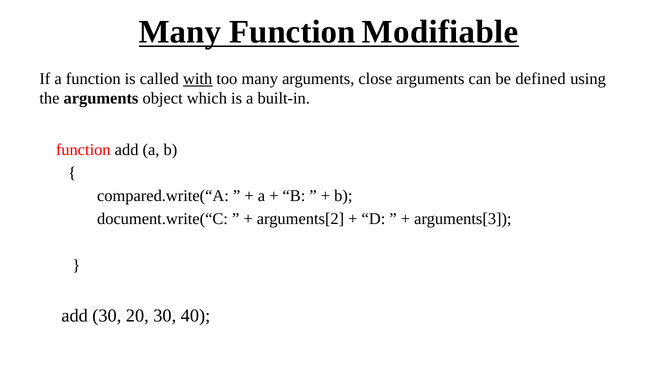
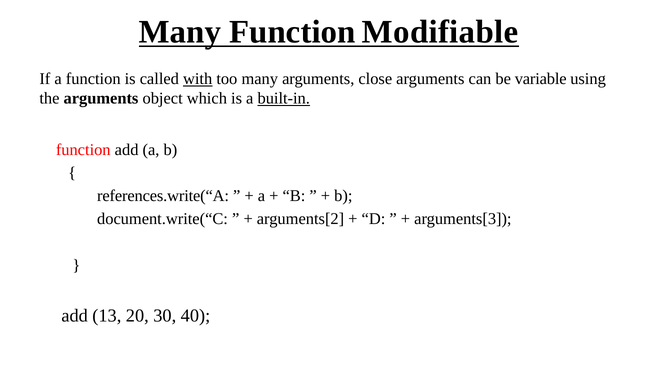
defined: defined -> variable
built-in underline: none -> present
compared.write(“A: compared.write(“A -> references.write(“A
add 30: 30 -> 13
